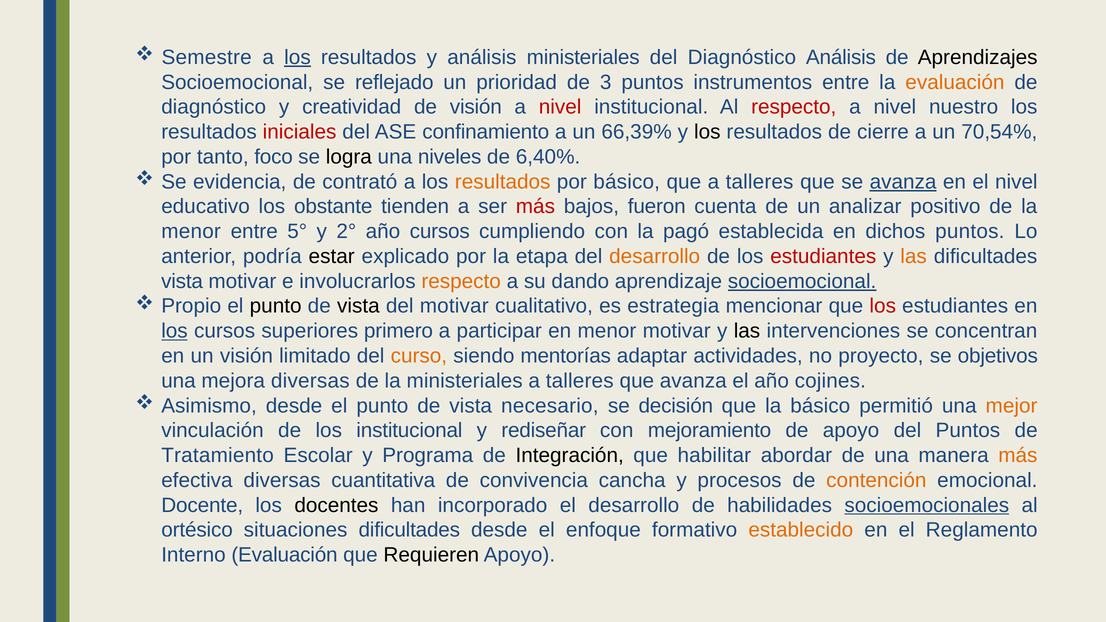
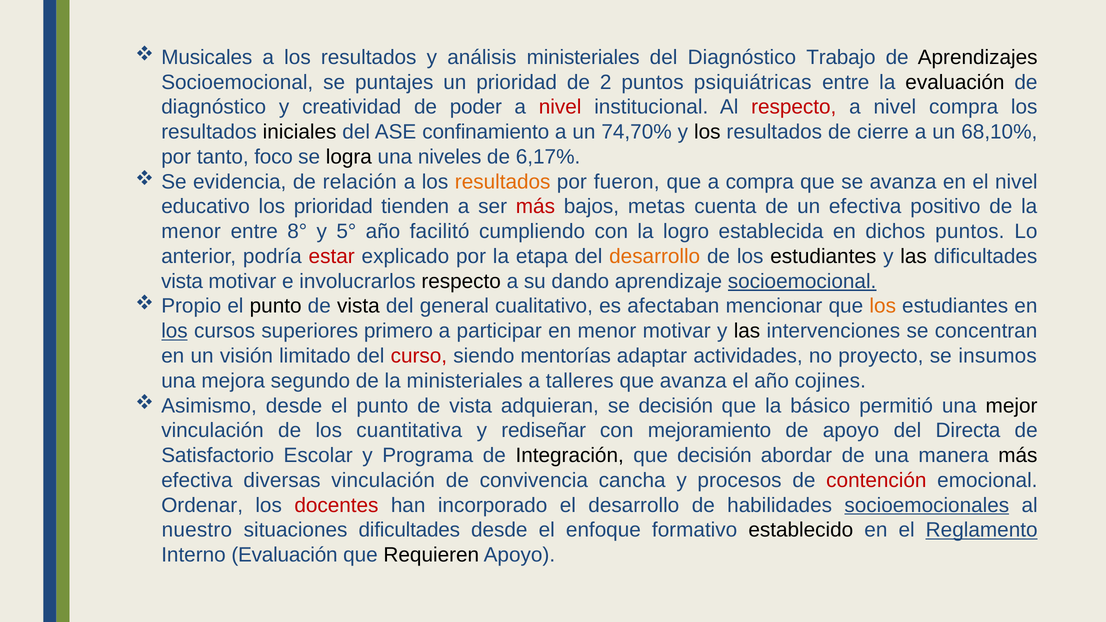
Semestre: Semestre -> Musicales
los at (297, 57) underline: present -> none
Diagnóstico Análisis: Análisis -> Trabajo
reflejado: reflejado -> puntajes
3: 3 -> 2
instrumentos: instrumentos -> psiquiátricas
evaluación at (955, 82) colour: orange -> black
de visión: visión -> poder
nivel nuestro: nuestro -> compra
iniciales colour: red -> black
66,39%: 66,39% -> 74,70%
70,54%: 70,54% -> 68,10%
6,40%: 6,40% -> 6,17%
contrató: contrató -> relación
por básico: básico -> fueron
que a talleres: talleres -> compra
avanza at (903, 182) underline: present -> none
los obstante: obstante -> prioridad
fueron: fueron -> metas
un analizar: analizar -> efectiva
5°: 5° -> 8°
2°: 2° -> 5°
año cursos: cursos -> facilitó
pagó: pagó -> logro
estar colour: black -> red
estudiantes at (823, 256) colour: red -> black
las at (914, 256) colour: orange -> black
respecto at (461, 281) colour: orange -> black
del motivar: motivar -> general
estrategia: estrategia -> afectaban
los at (883, 306) colour: red -> orange
curso colour: orange -> red
objetivos: objetivos -> insumos
mejora diversas: diversas -> segundo
necesario: necesario -> adquieran
mejor colour: orange -> black
los institucional: institucional -> cuantitativa
del Puntos: Puntos -> Directa
Tratamiento: Tratamiento -> Satisfactorio
que habilitar: habilitar -> decisión
más at (1018, 456) colour: orange -> black
diversas cuantitativa: cuantitativa -> vinculación
contención colour: orange -> red
Docente: Docente -> Ordenar
docentes colour: black -> red
ortésico: ortésico -> nuestro
establecido colour: orange -> black
Reglamento underline: none -> present
